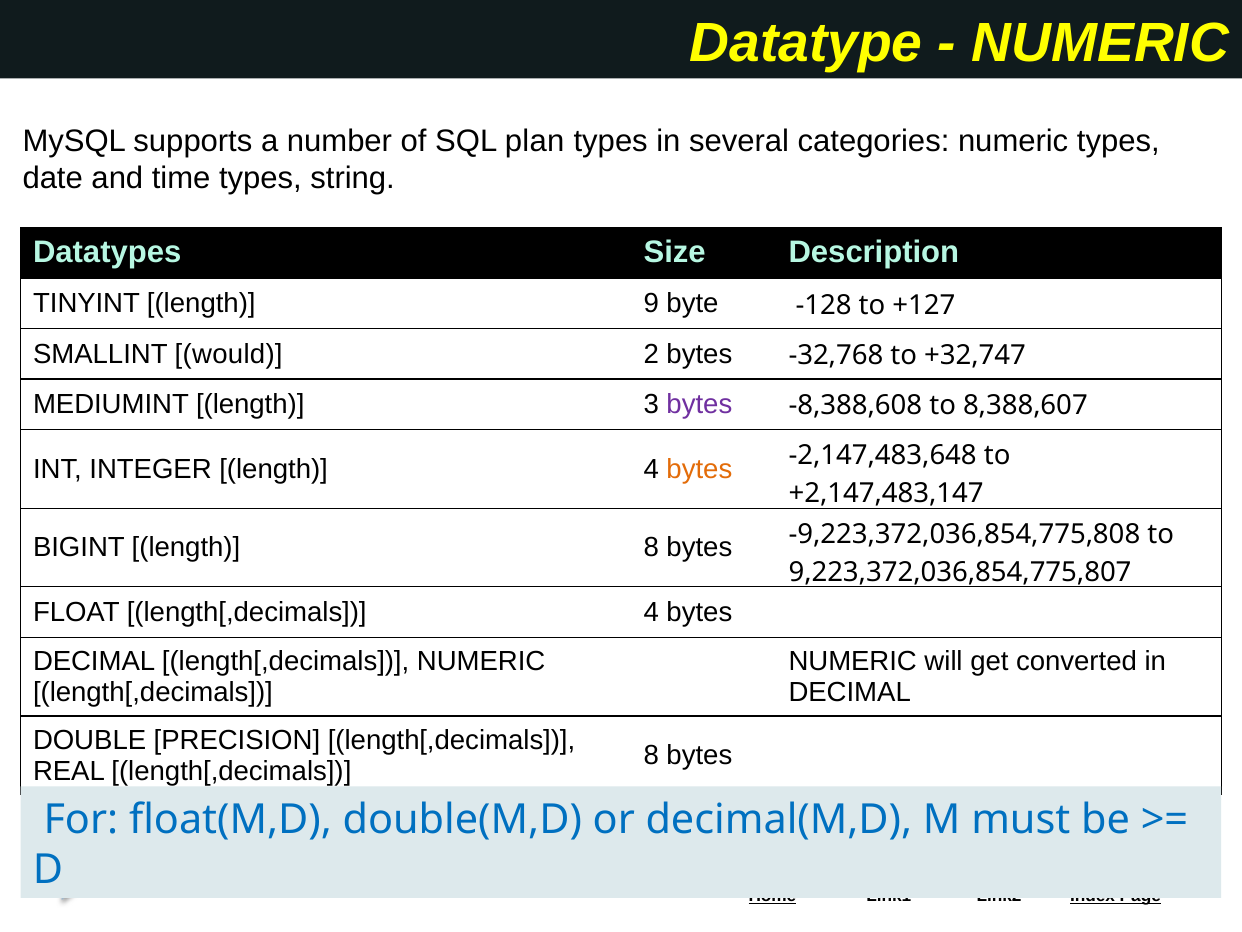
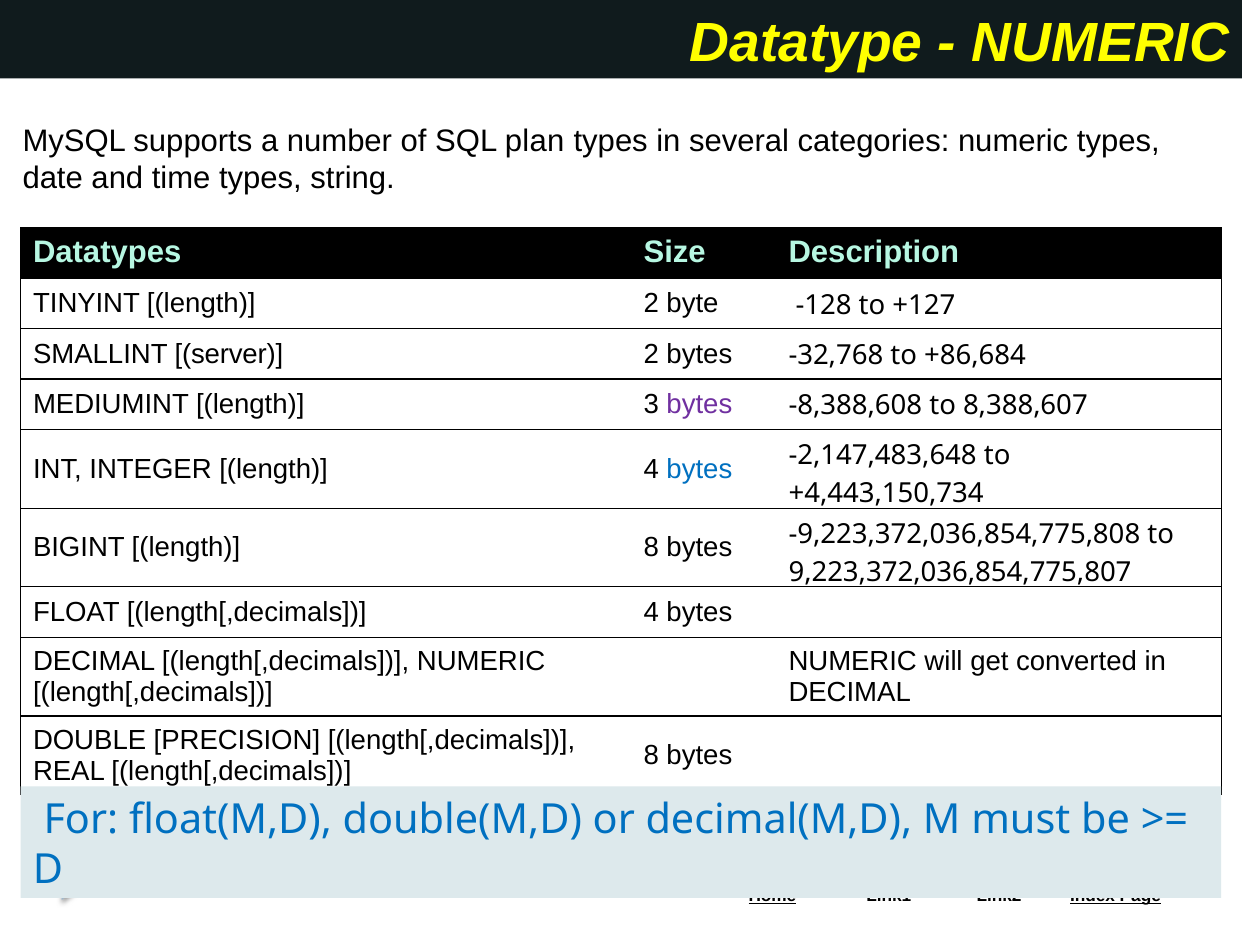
length 9: 9 -> 2
would: would -> server
+32,747: +32,747 -> +86,684
bytes at (699, 469) colour: orange -> blue
+2,147,483,147: +2,147,483,147 -> +4,443,150,734
